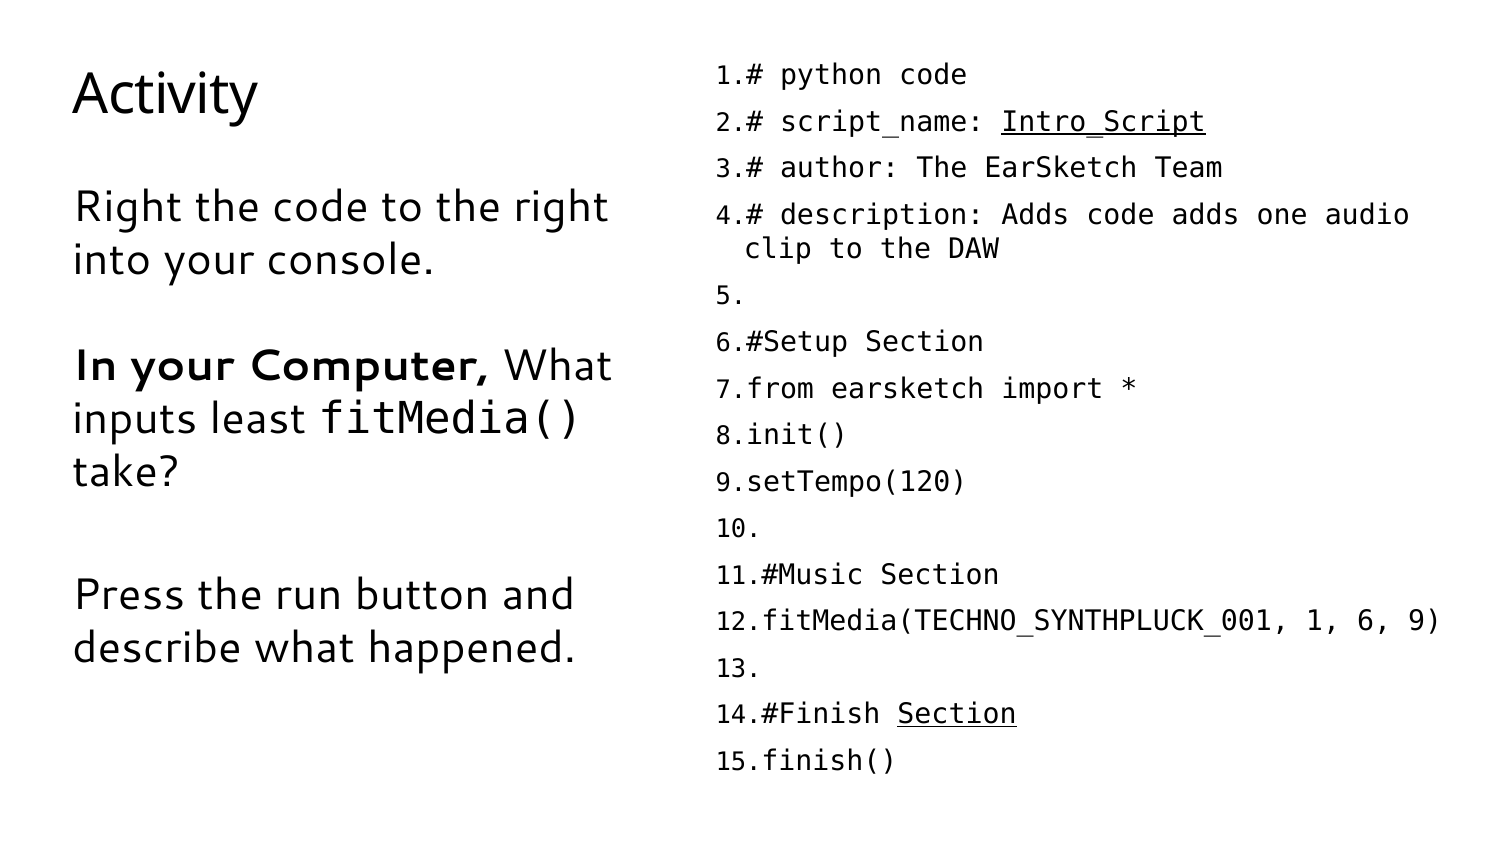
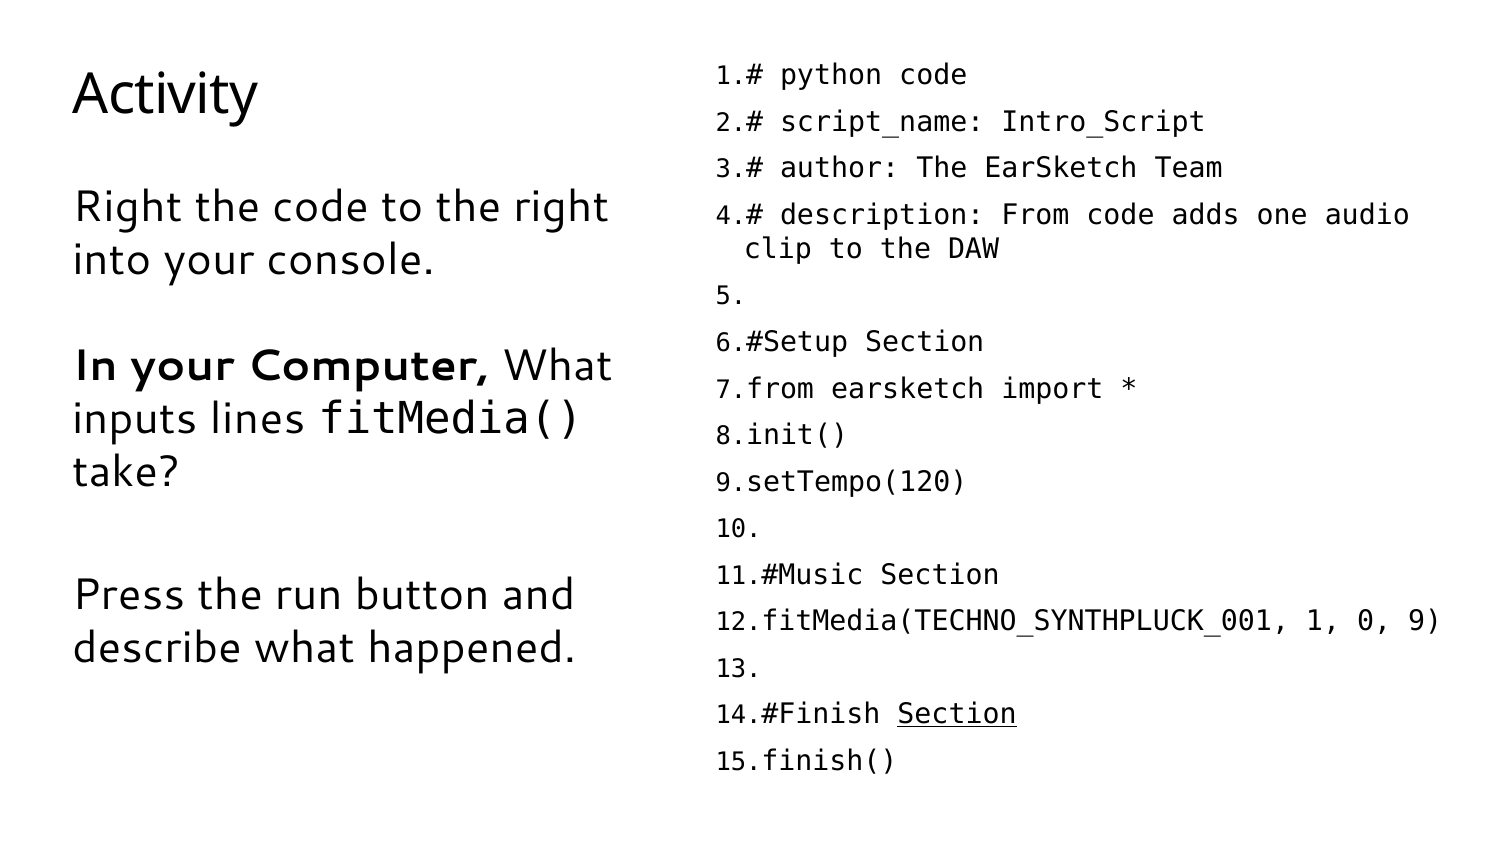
Intro_Script underline: present -> none
description Adds: Adds -> From
least: least -> lines
6: 6 -> 0
